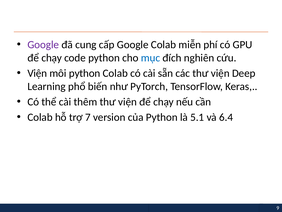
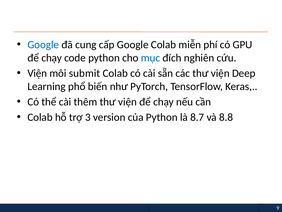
Google at (43, 45) colour: purple -> blue
môi python: python -> submit
7: 7 -> 3
5.1: 5.1 -> 8.7
6.4: 6.4 -> 8.8
